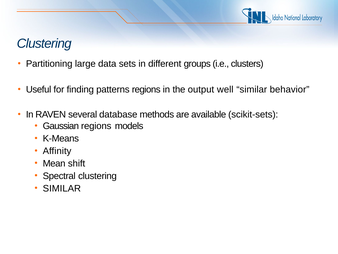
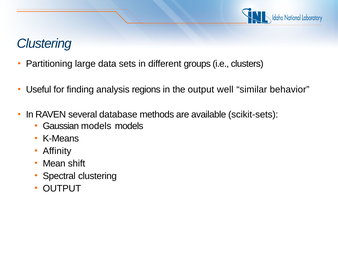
patterns: patterns -> analysis
Gaussian regions: regions -> models
SIMILAR at (62, 188): SIMILAR -> OUTPUT
